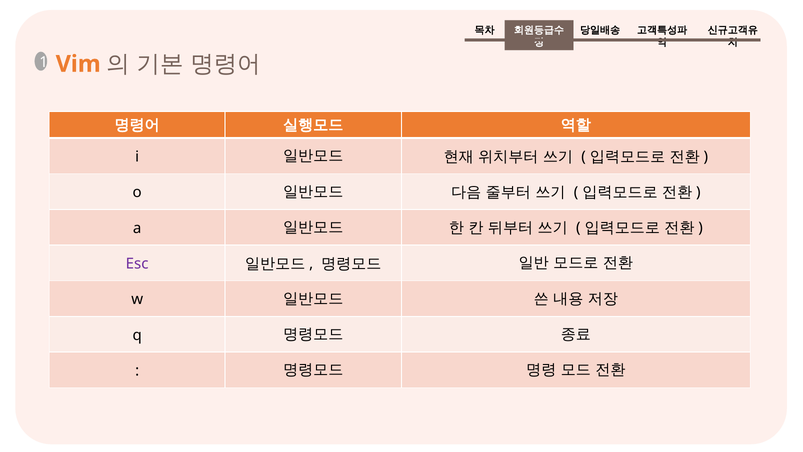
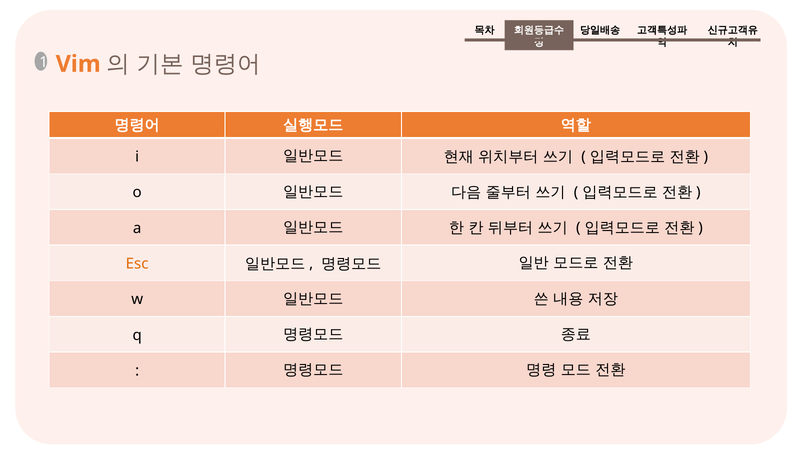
Esc colour: purple -> orange
